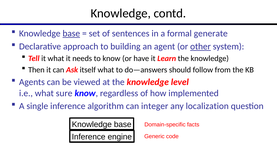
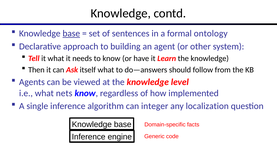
generate: generate -> ontology
other underline: present -> none
sure: sure -> nets
